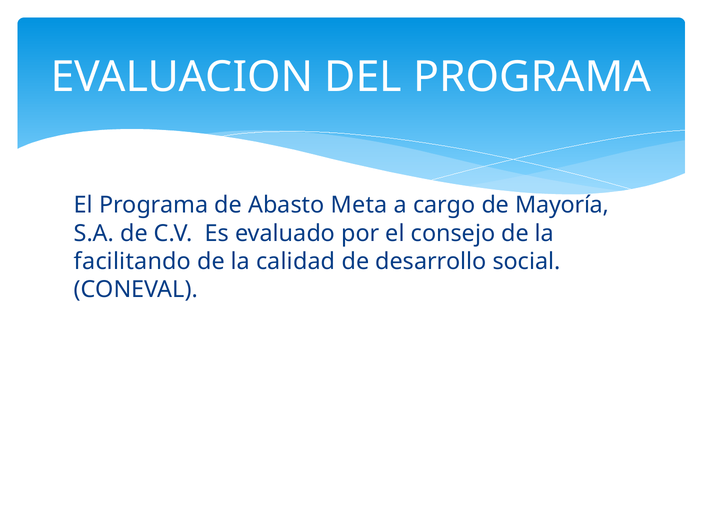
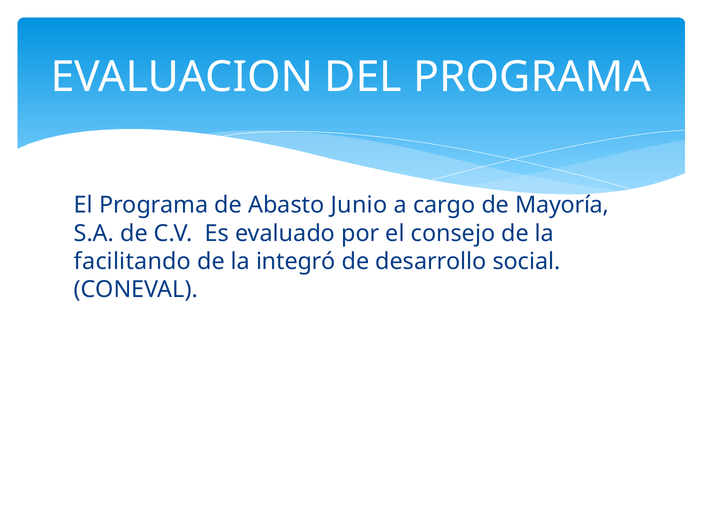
Meta: Meta -> Junio
calidad: calidad -> integró
